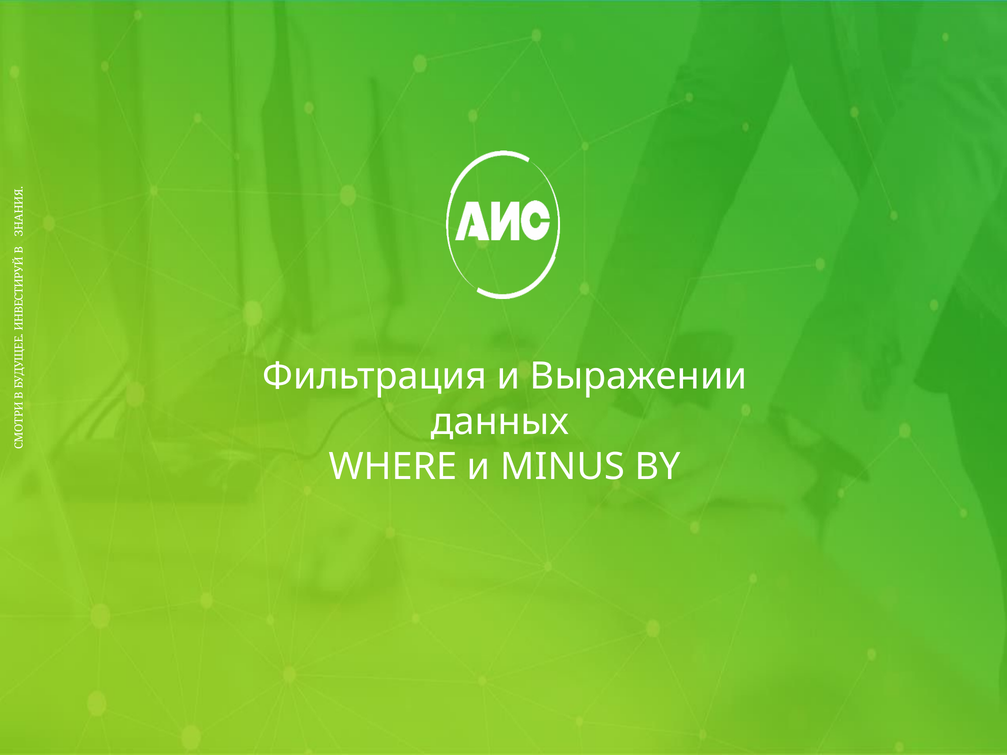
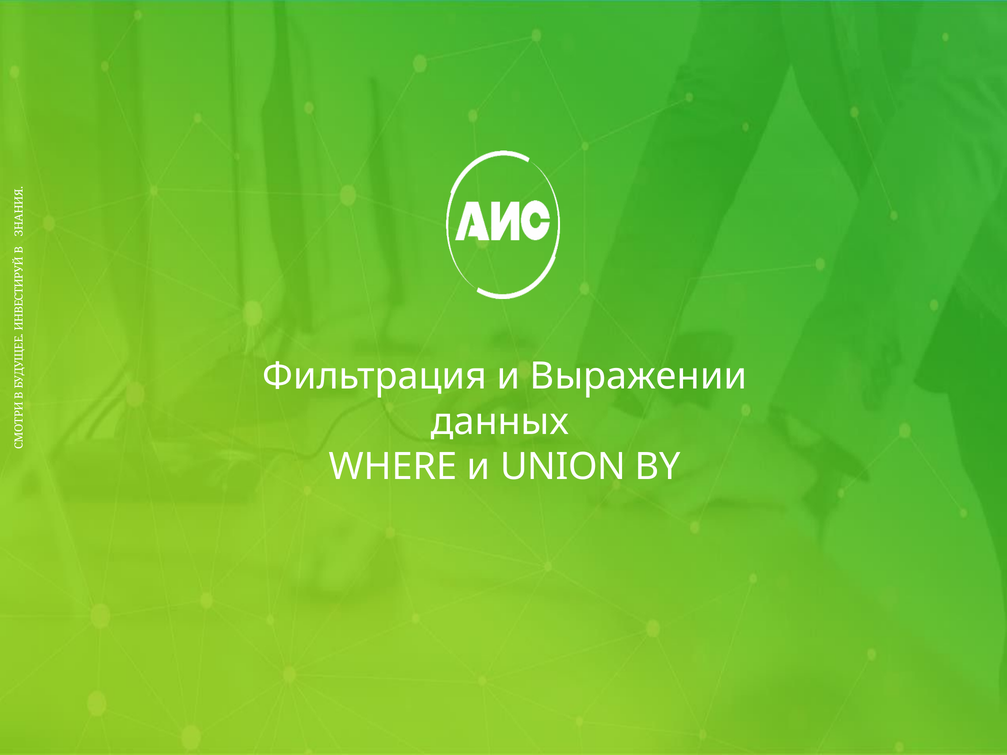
MINUS: MINUS -> UNION
